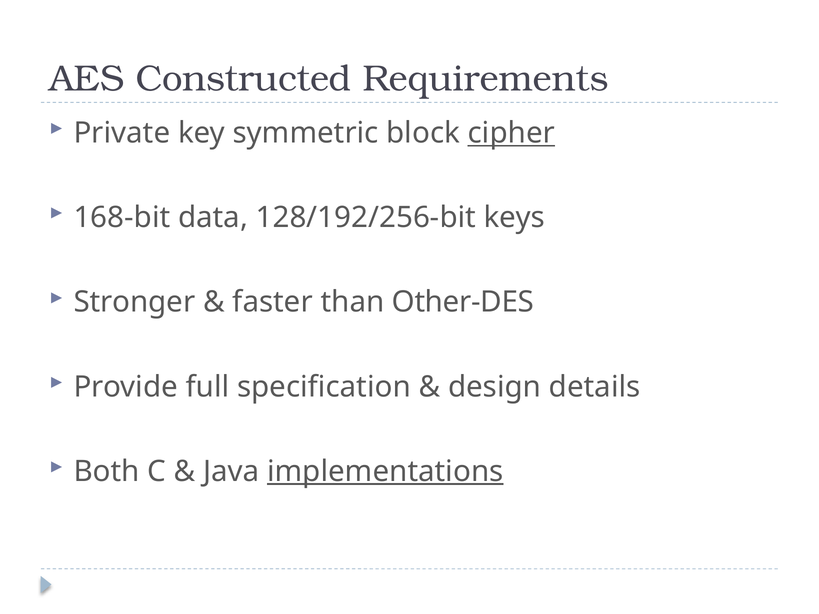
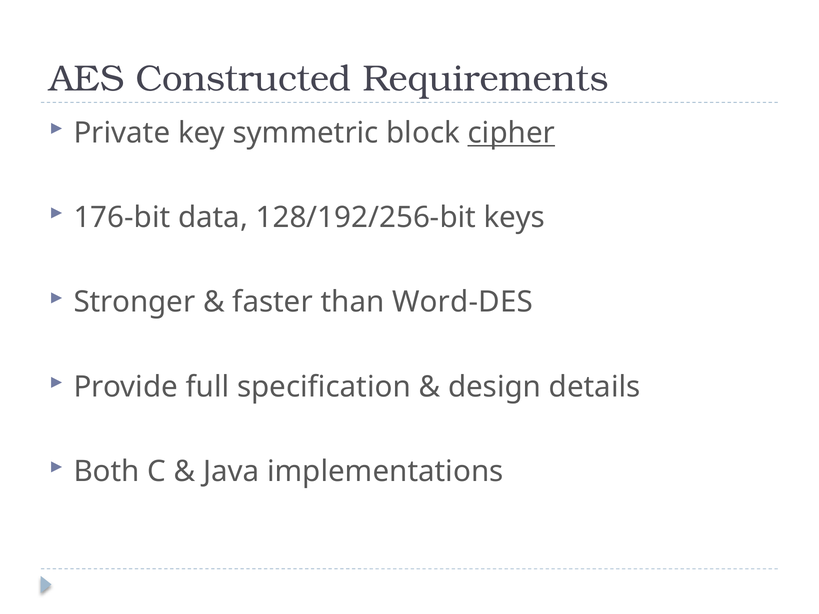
168-bit: 168-bit -> 176-bit
Other-DES: Other-DES -> Word-DES
implementations underline: present -> none
